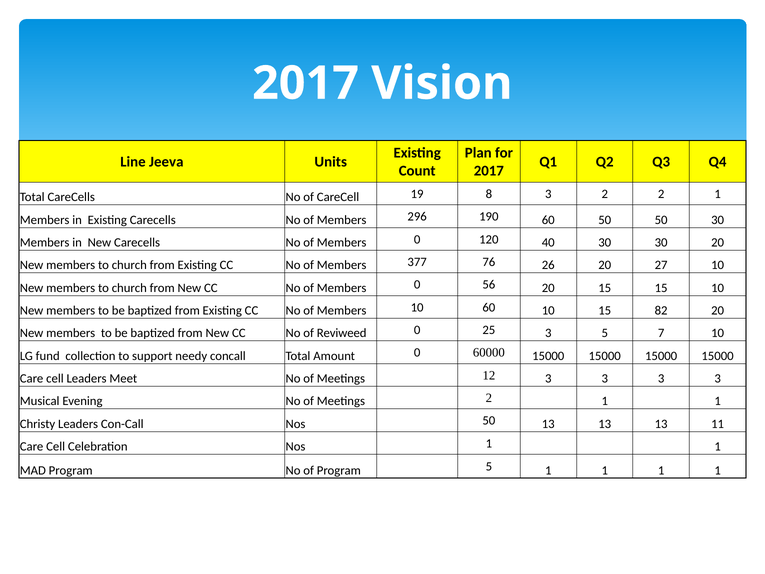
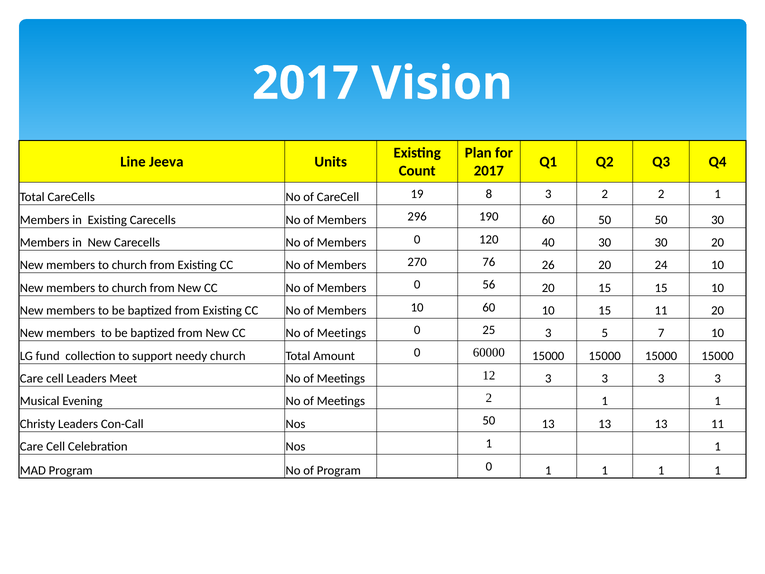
377: 377 -> 270
27: 27 -> 24
15 82: 82 -> 11
CC No of Reviweed: Reviweed -> Meetings
needy concall: concall -> church
Program 5: 5 -> 0
